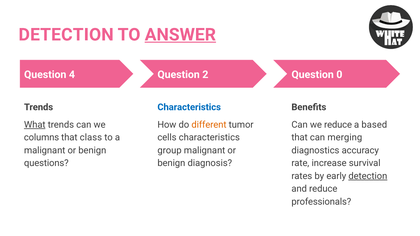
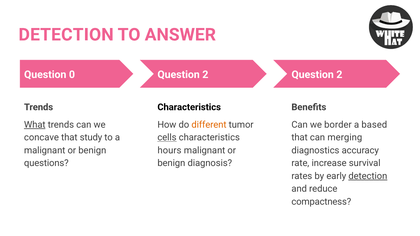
ANSWER underline: present -> none
4: 4 -> 0
0 at (339, 75): 0 -> 2
Characteristics at (189, 107) colour: blue -> black
we reduce: reduce -> border
columns: columns -> concave
class: class -> study
cells underline: none -> present
group: group -> hours
professionals: professionals -> compactness
